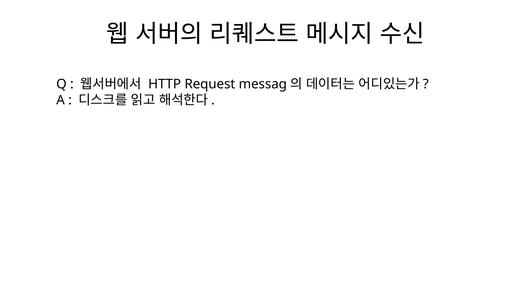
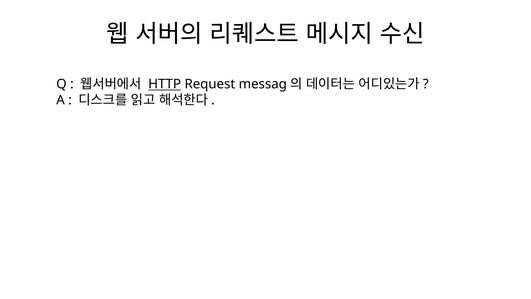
HTTP underline: none -> present
